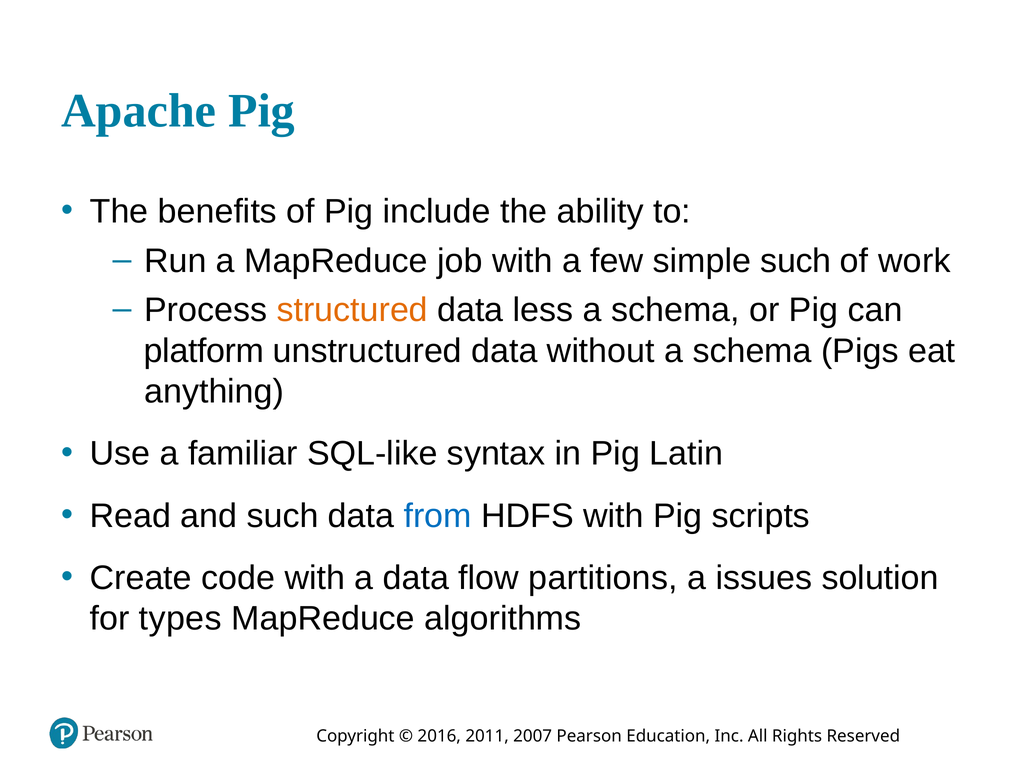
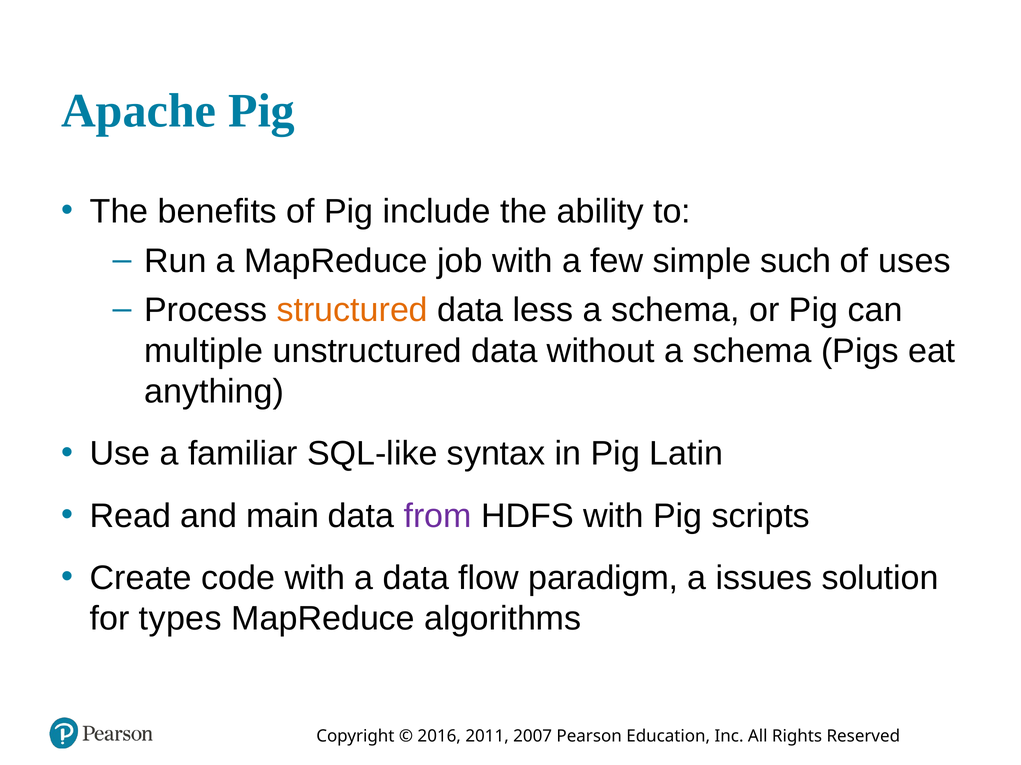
work: work -> uses
platform: platform -> multiple
and such: such -> main
from colour: blue -> purple
partitions: partitions -> paradigm
